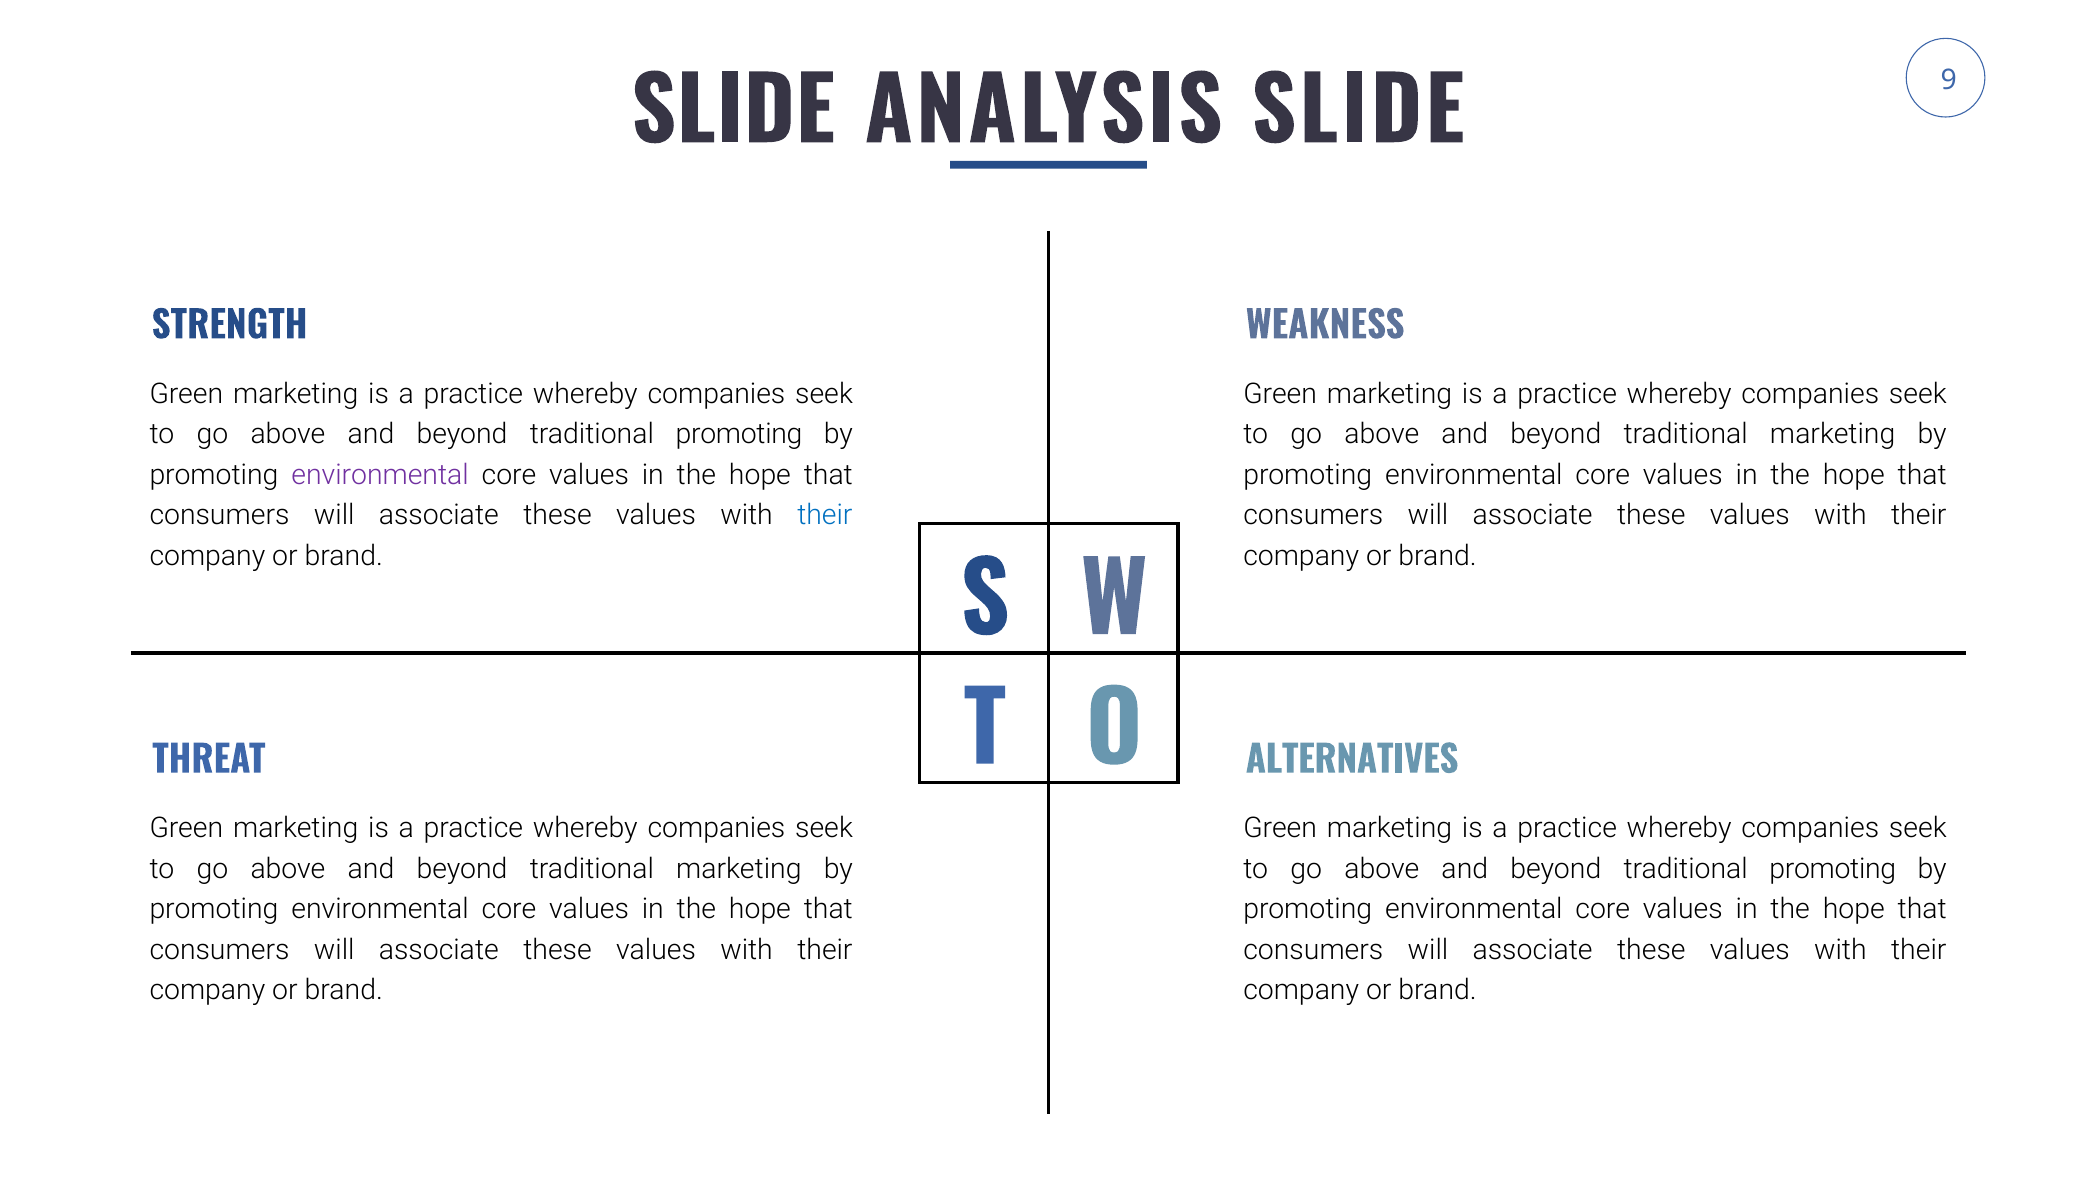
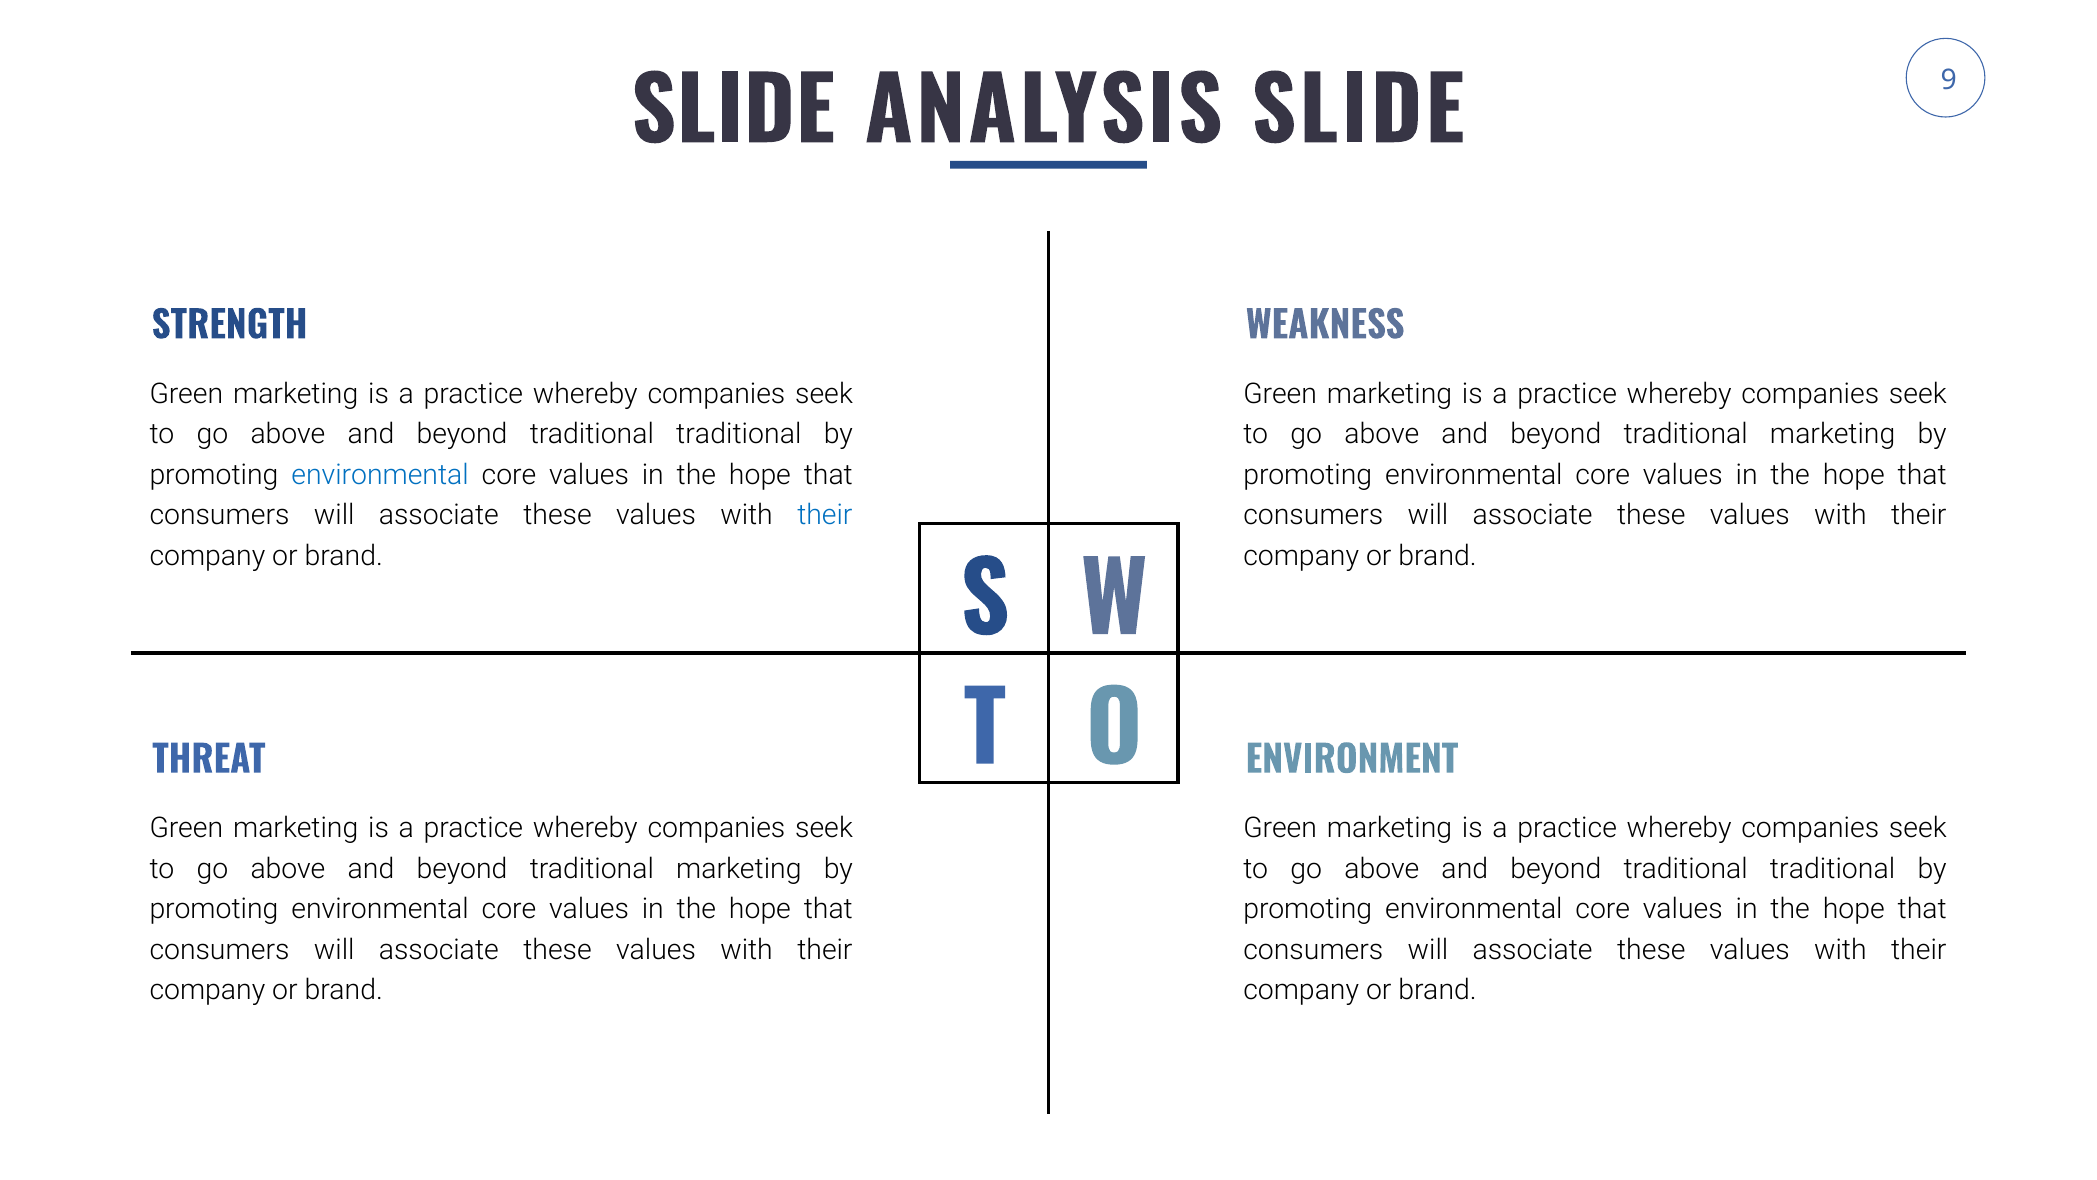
promoting at (739, 434): promoting -> traditional
environmental at (380, 475) colour: purple -> blue
ALTERNATIVES: ALTERNATIVES -> ENVIRONMENT
promoting at (1833, 869): promoting -> traditional
